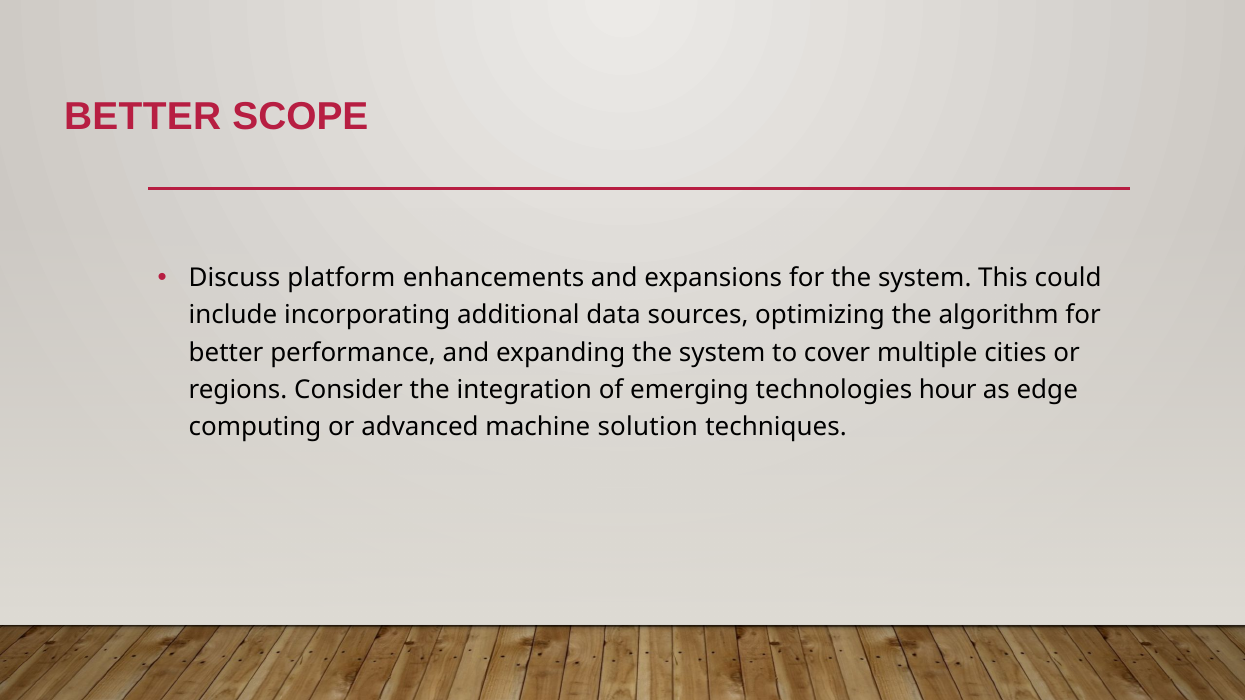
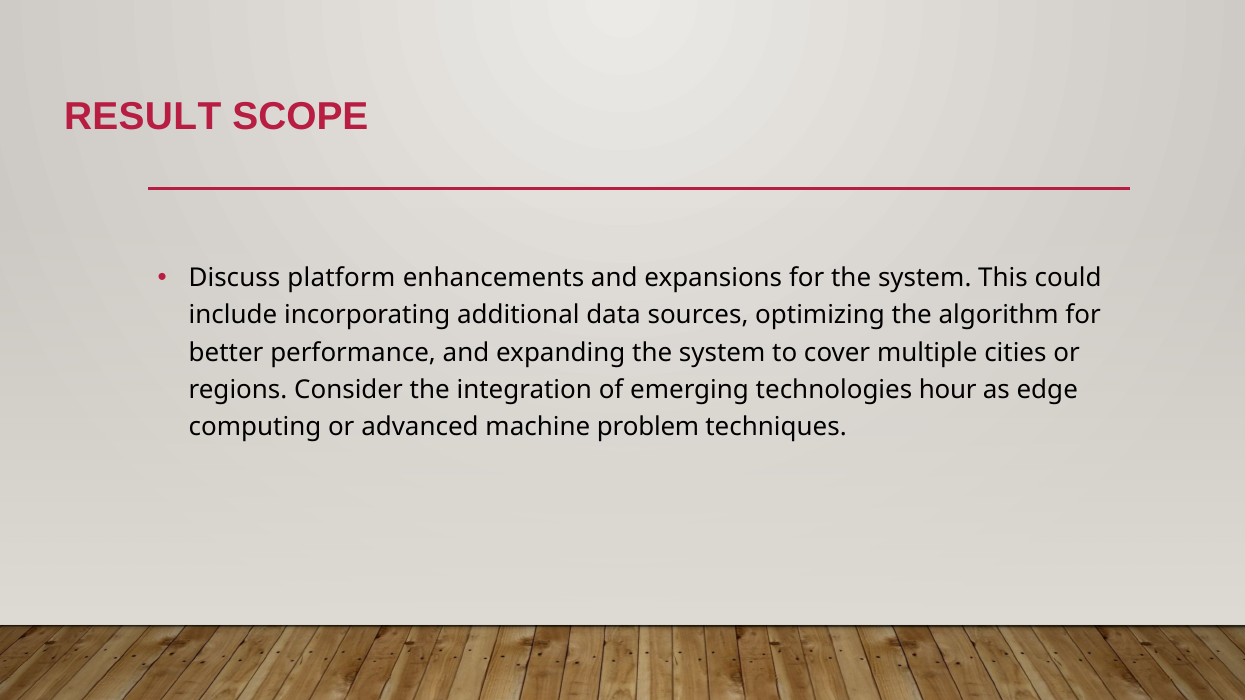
BETTER at (143, 117): BETTER -> RESULT
solution: solution -> problem
